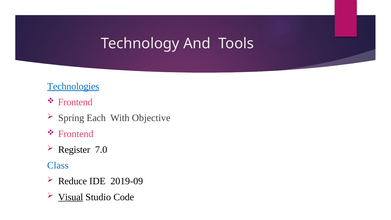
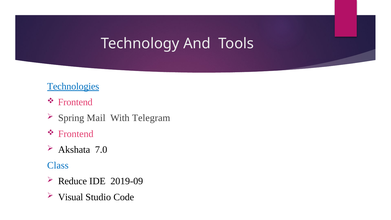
Each: Each -> Mail
Objective: Objective -> Telegram
Register: Register -> Akshata
Visual underline: present -> none
